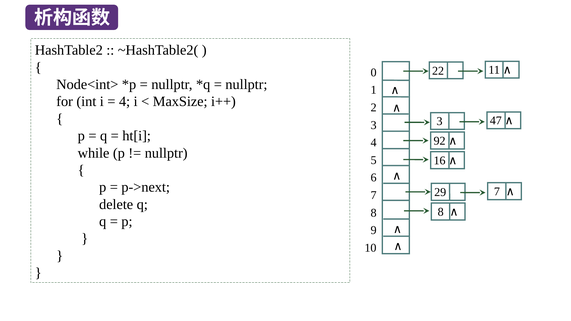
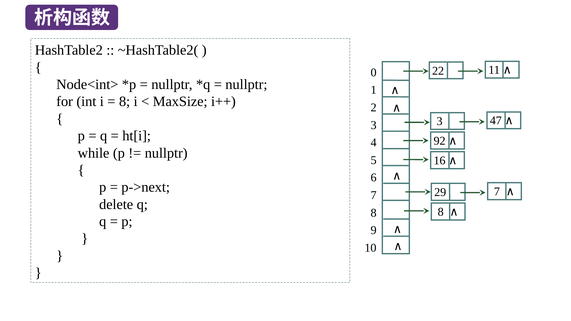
4 at (125, 102): 4 -> 8
